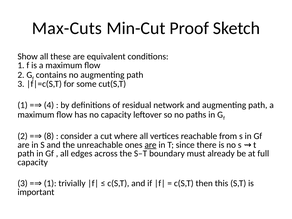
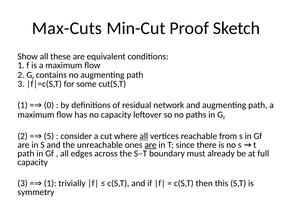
4: 4 -> 0
8: 8 -> 5
all at (144, 136) underline: none -> present
important: important -> symmetry
